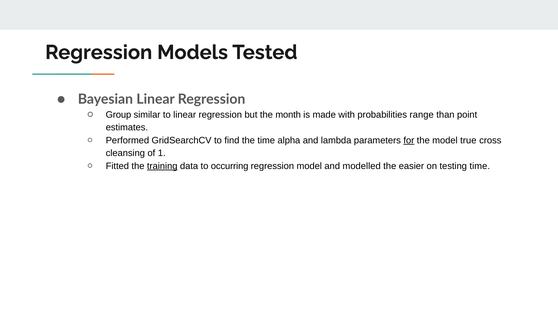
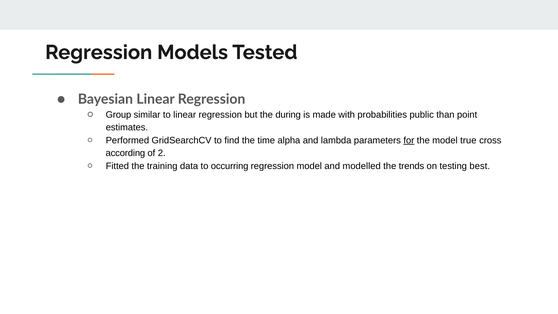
month: month -> during
range: range -> public
cleansing: cleansing -> according
1: 1 -> 2
training underline: present -> none
easier: easier -> trends
testing time: time -> best
